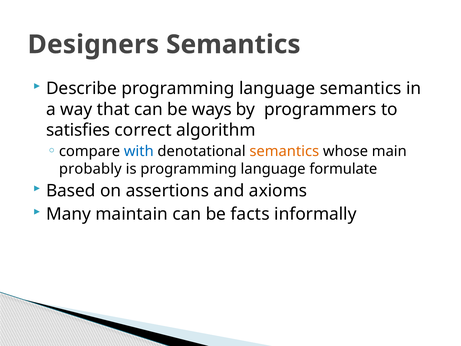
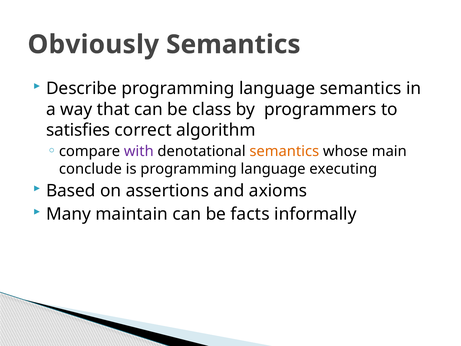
Designers: Designers -> Obviously
ways: ways -> class
with colour: blue -> purple
probably: probably -> conclude
formulate: formulate -> executing
